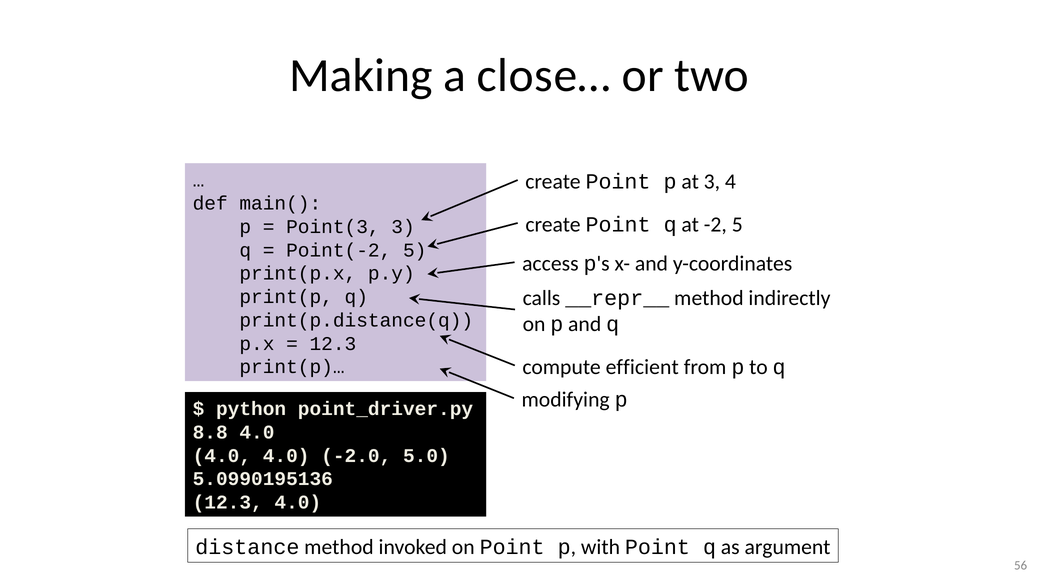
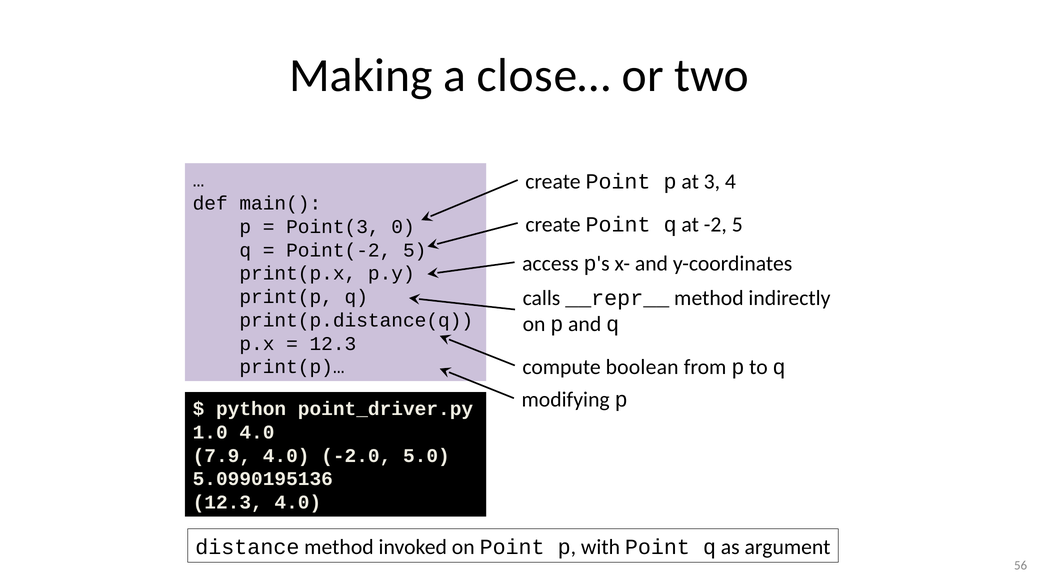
Point(3 3: 3 -> 0
efficient: efficient -> boolean
8.8: 8.8 -> 1.0
4.0 at (222, 456): 4.0 -> 7.9
